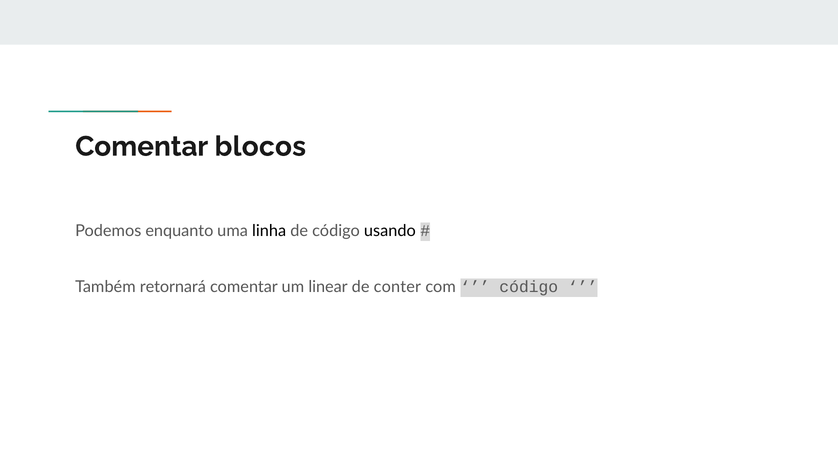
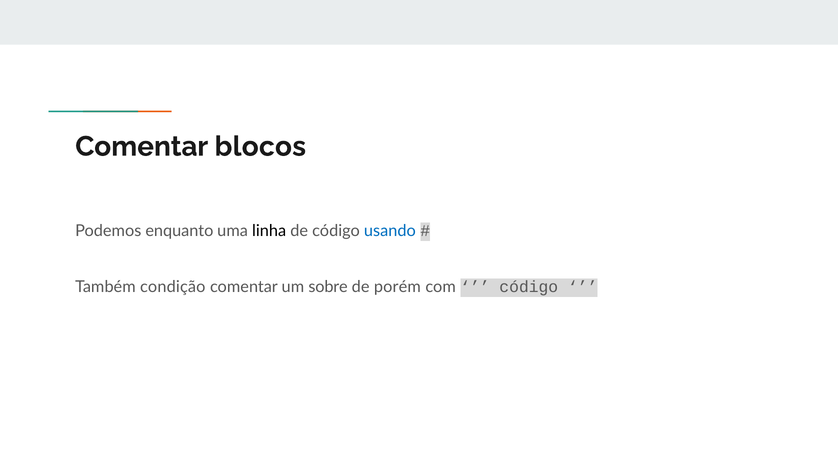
usando colour: black -> blue
retornará: retornará -> condição
linear: linear -> sobre
conter: conter -> porém
